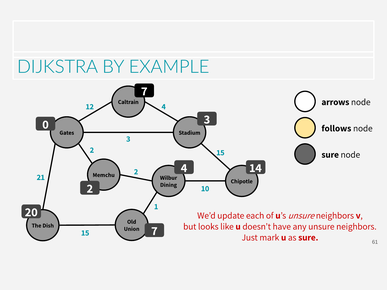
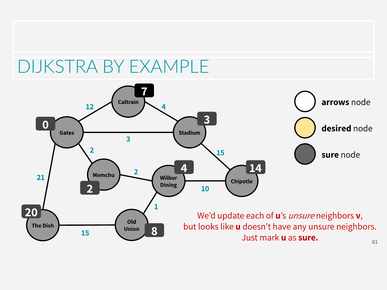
follows: follows -> desired
Union 7: 7 -> 8
